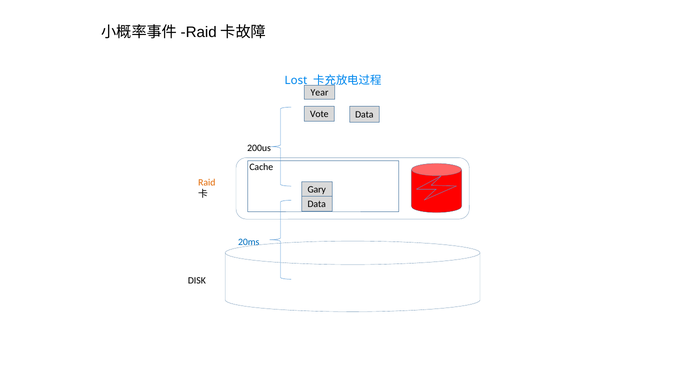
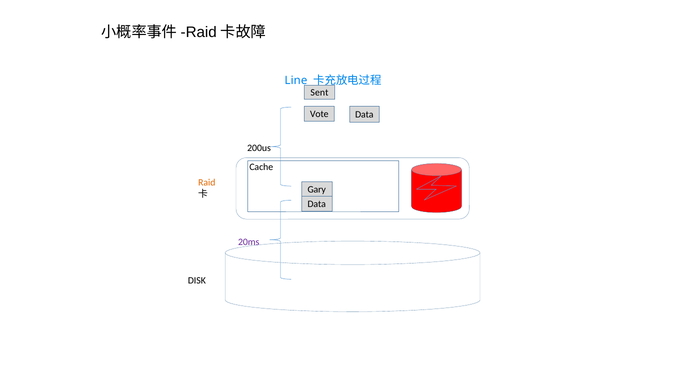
Lost: Lost -> Line
Year: Year -> Sent
20ms colour: blue -> purple
